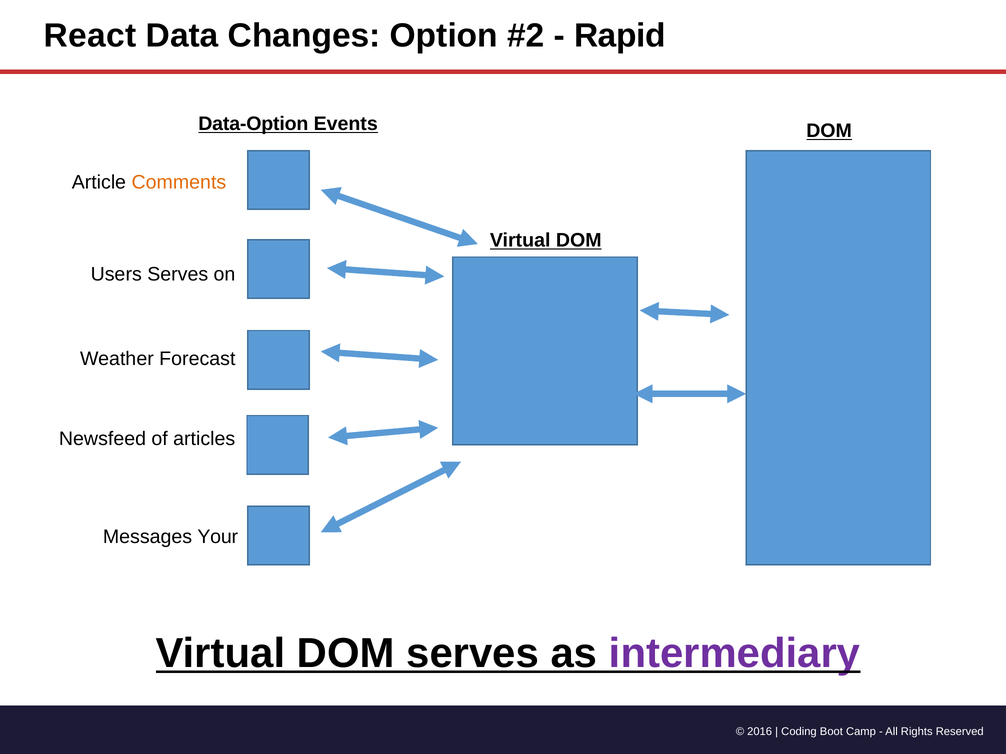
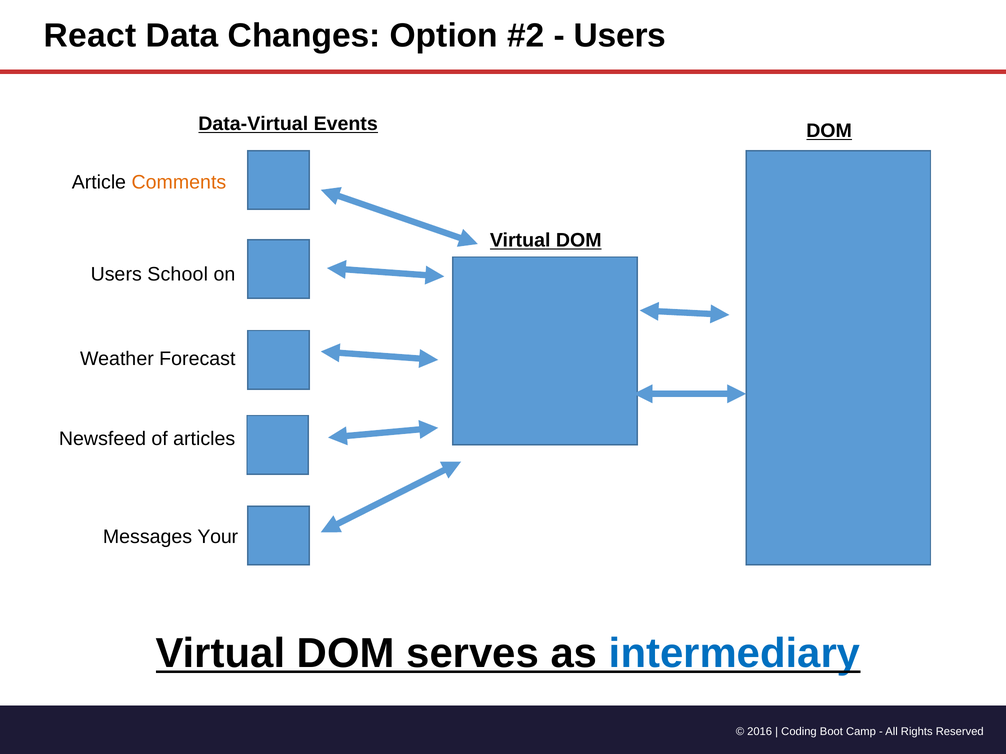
Rapid at (620, 36): Rapid -> Users
Data-Option: Data-Option -> Data-Virtual
Users Serves: Serves -> School
intermediary colour: purple -> blue
